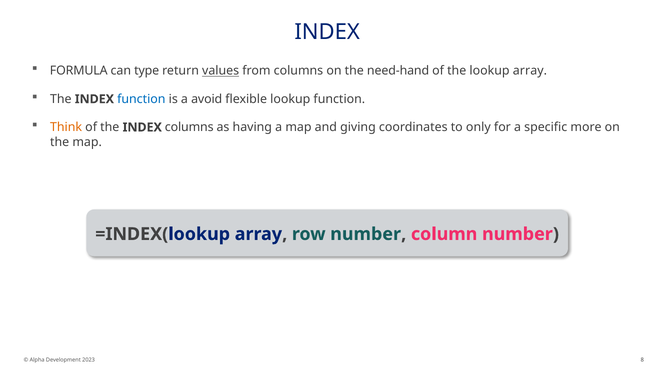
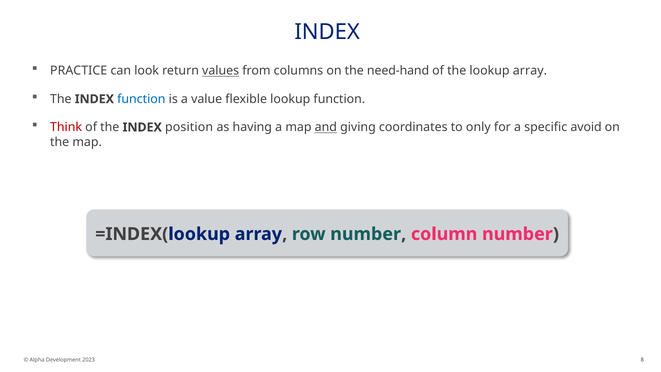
FORMULA: FORMULA -> PRACTICE
type: type -> look
avoid: avoid -> value
Think colour: orange -> red
INDEX columns: columns -> position
and underline: none -> present
more: more -> avoid
